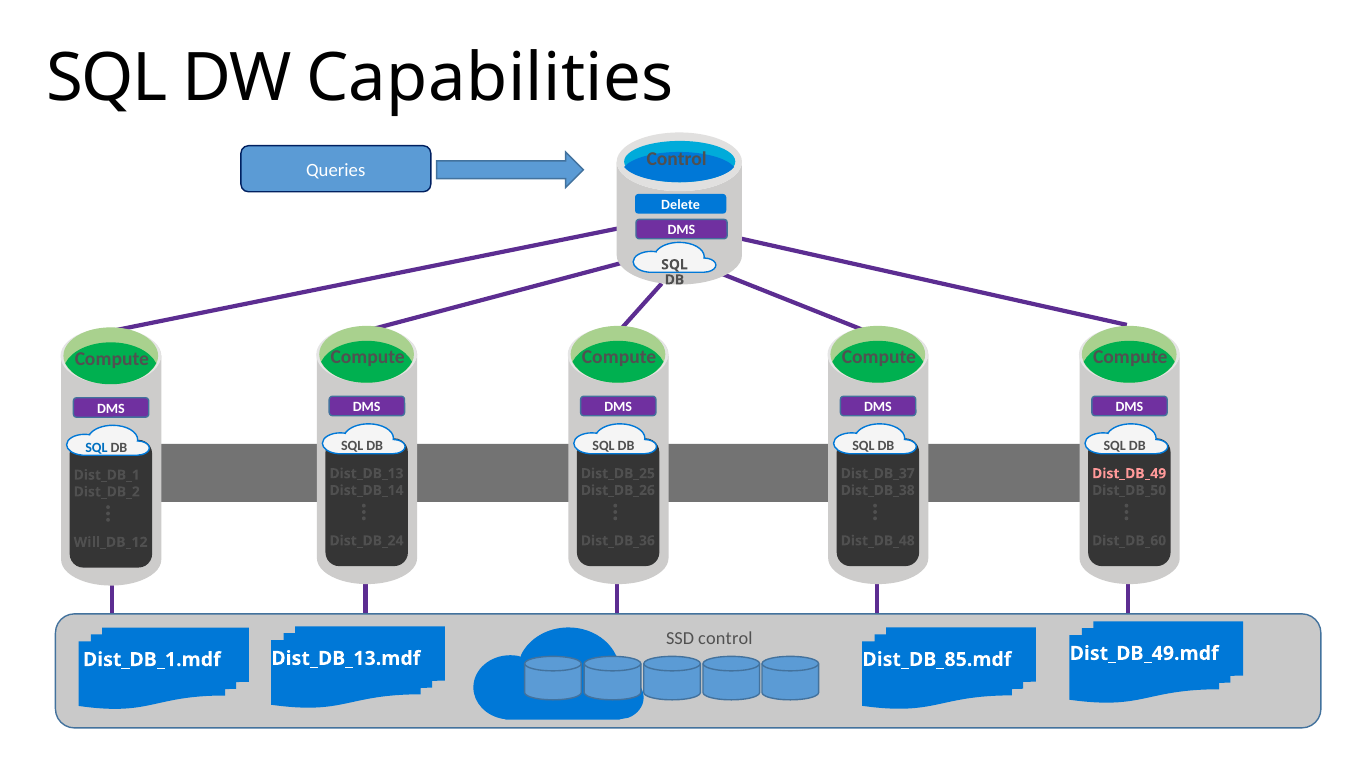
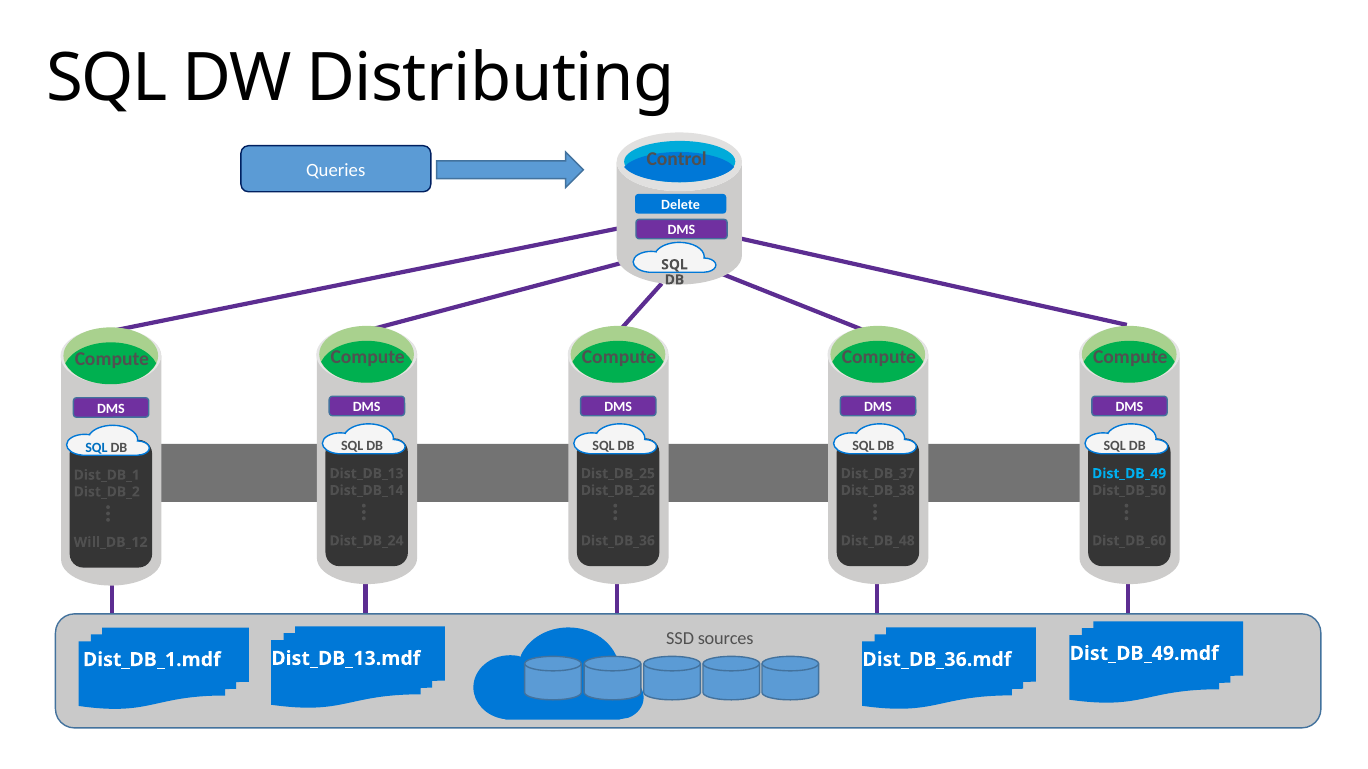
Capabilities: Capabilities -> Distributing
Dist_DB_49 colour: pink -> light blue
SSD control: control -> sources
Dist_DB_85.mdf: Dist_DB_85.mdf -> Dist_DB_36.mdf
